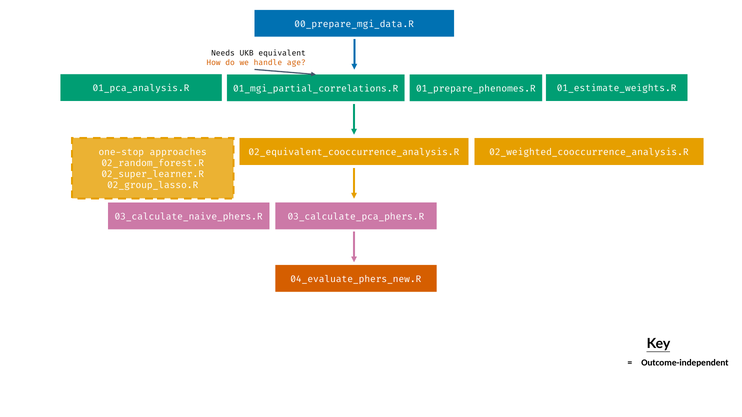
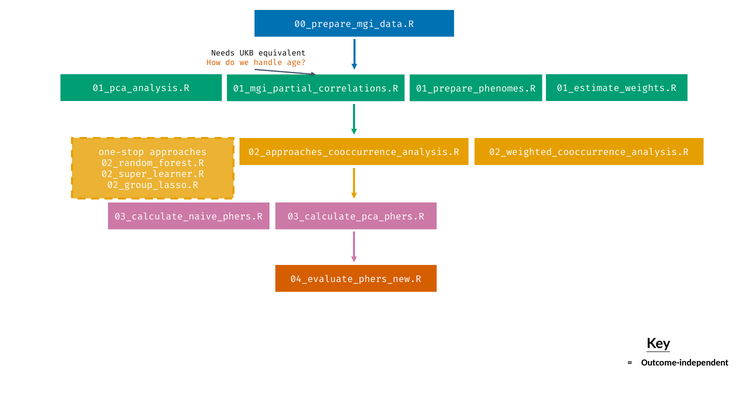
02_equivalent_cooccurrence_analysis.R: 02_equivalent_cooccurrence_analysis.R -> 02_approaches_cooccurrence_analysis.R
